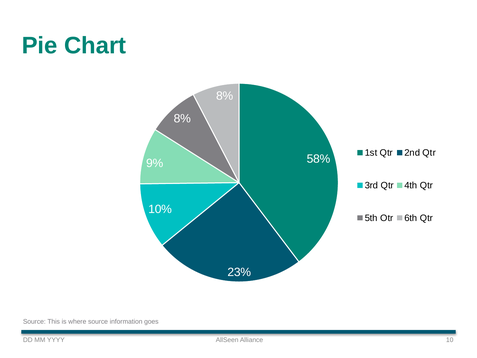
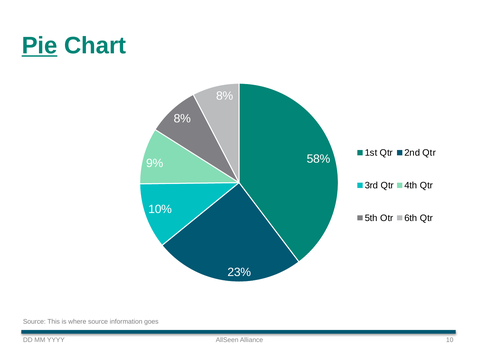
Pie underline: none -> present
